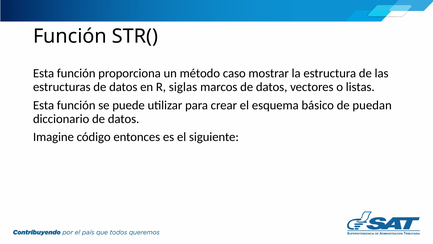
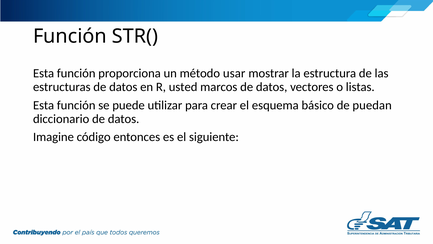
caso: caso -> usar
siglas: siglas -> usted
